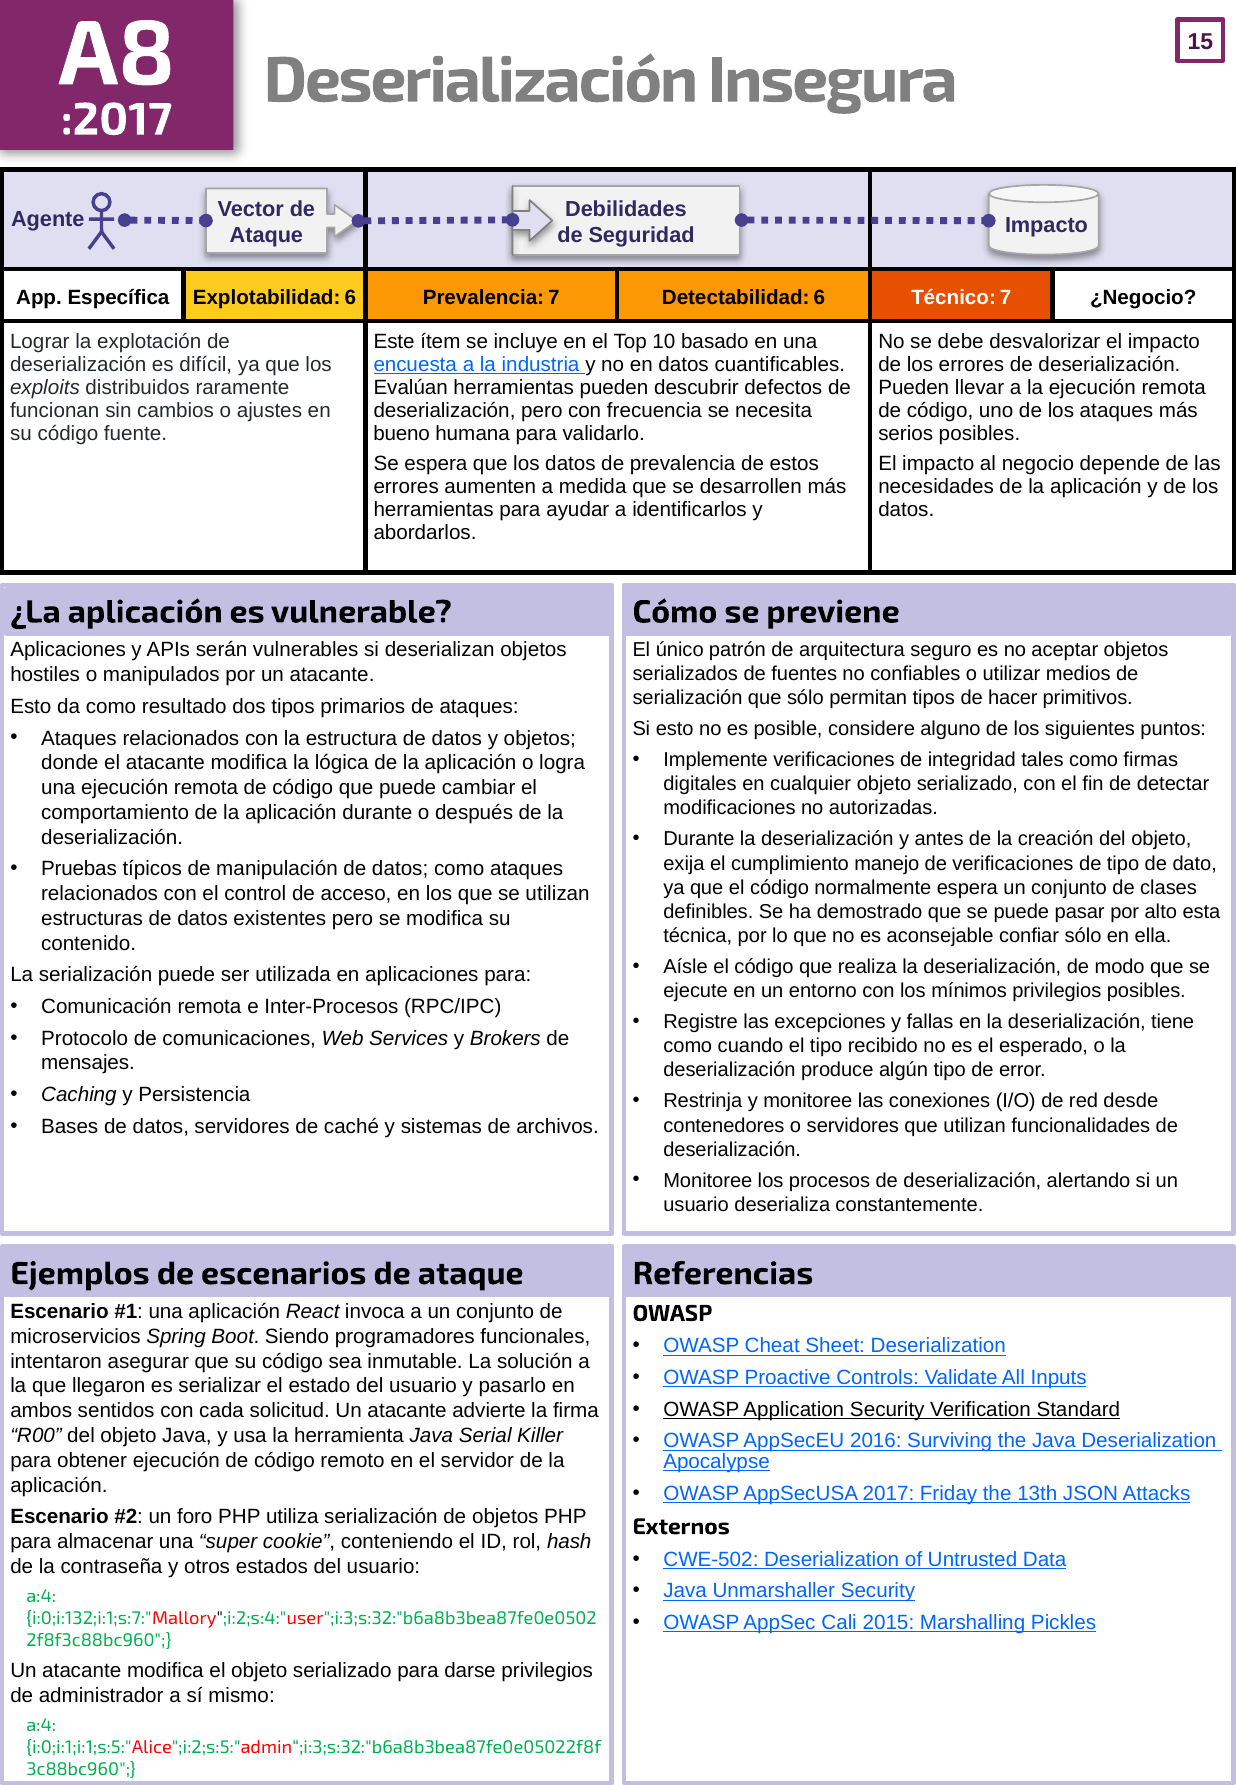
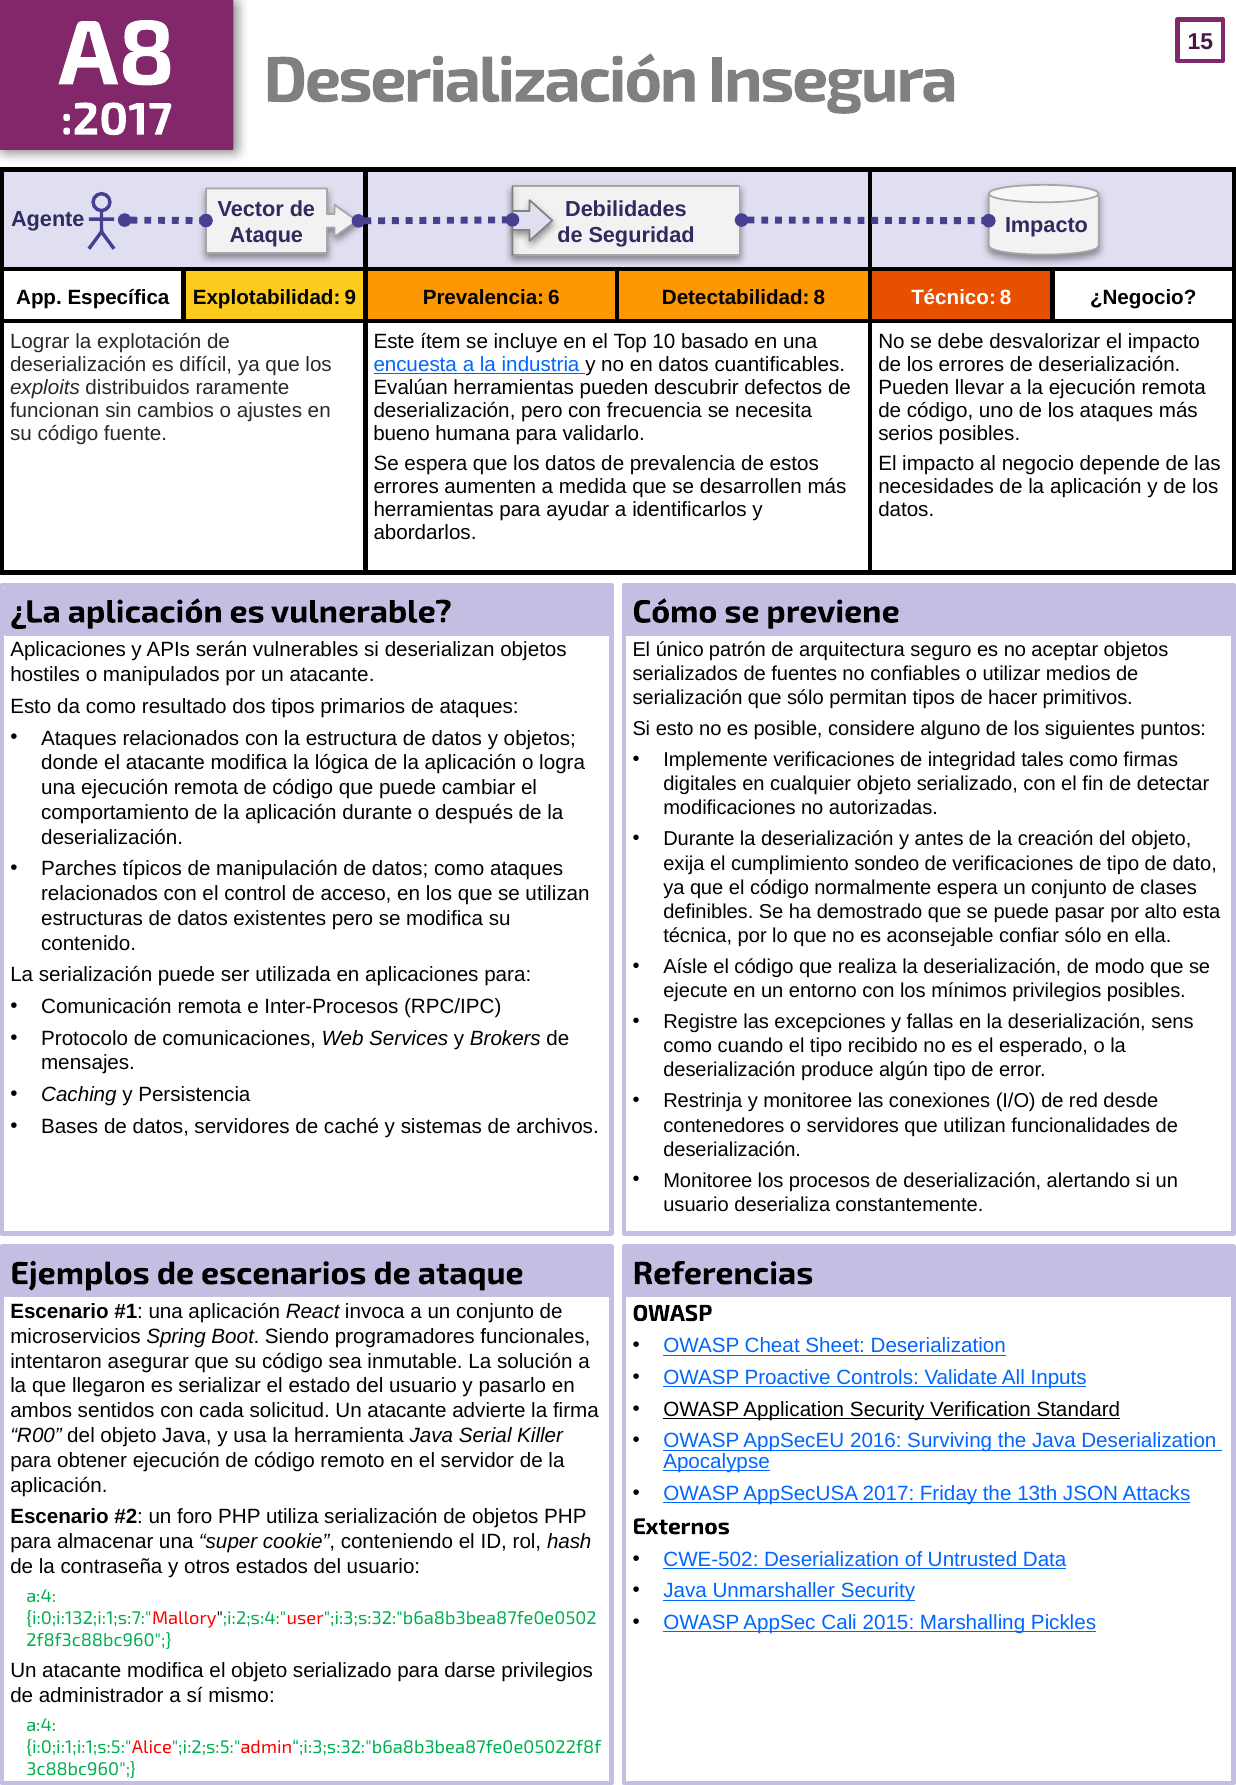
Explotabilidad 6: 6 -> 9
Prevalencia 7: 7 -> 6
Detectabilidad 6: 6 -> 8
Técnico 7: 7 -> 8
manejo: manejo -> sondeo
Pruebas: Pruebas -> Parches
tiene: tiene -> sens
